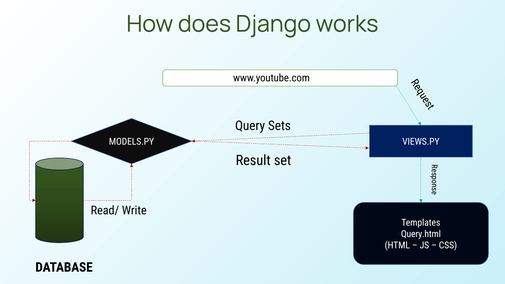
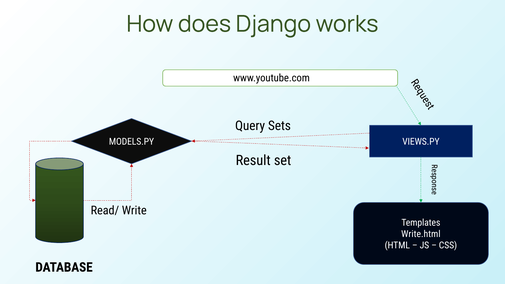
Query.html: Query.html -> Write.html
